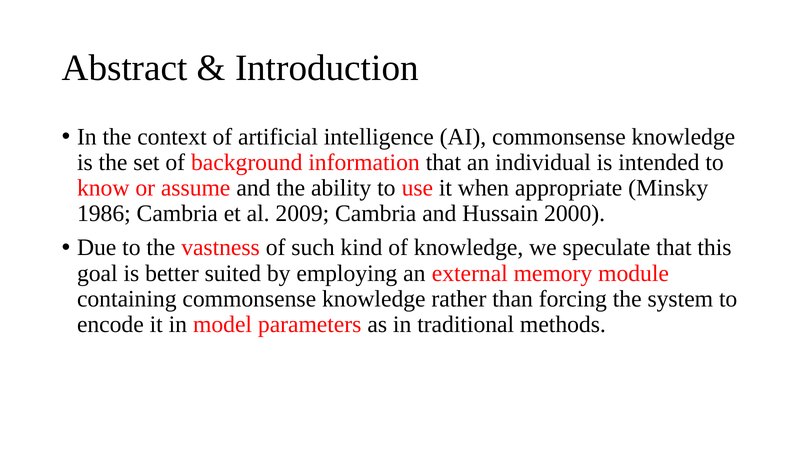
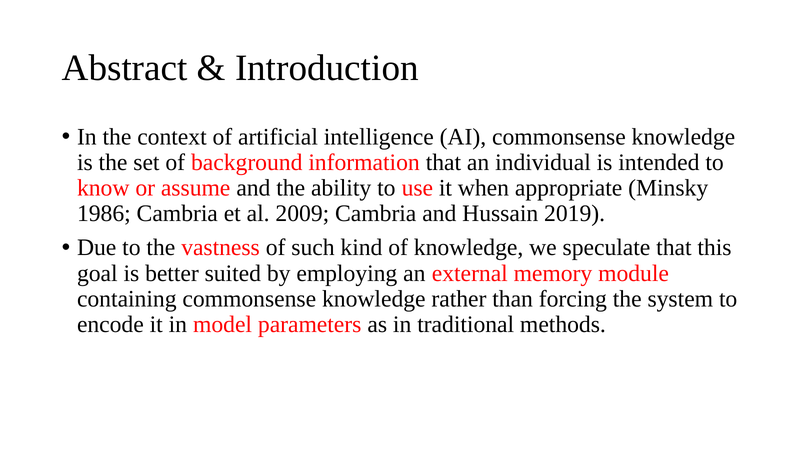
2000: 2000 -> 2019
